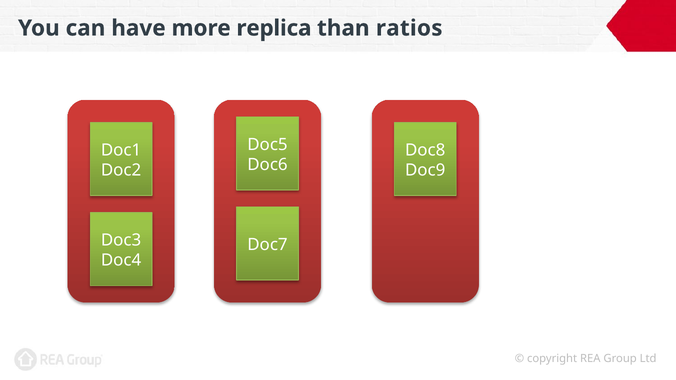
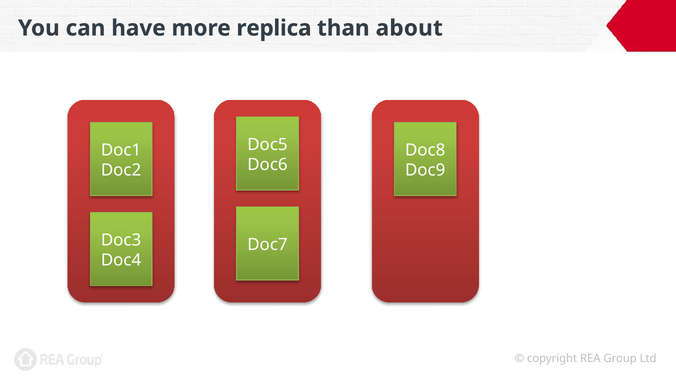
ratios: ratios -> about
